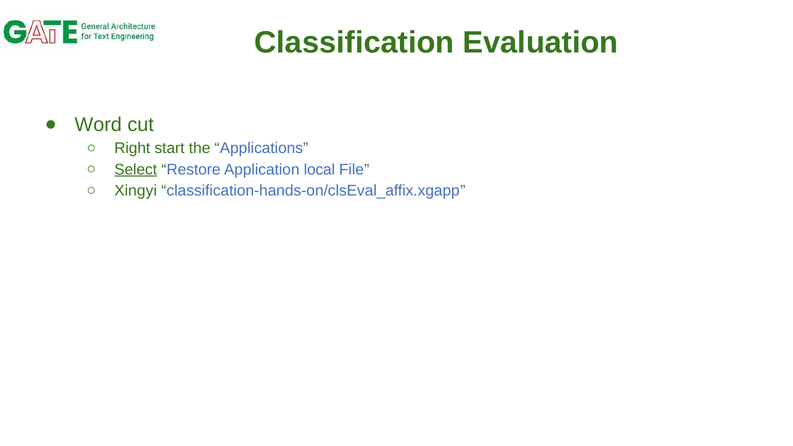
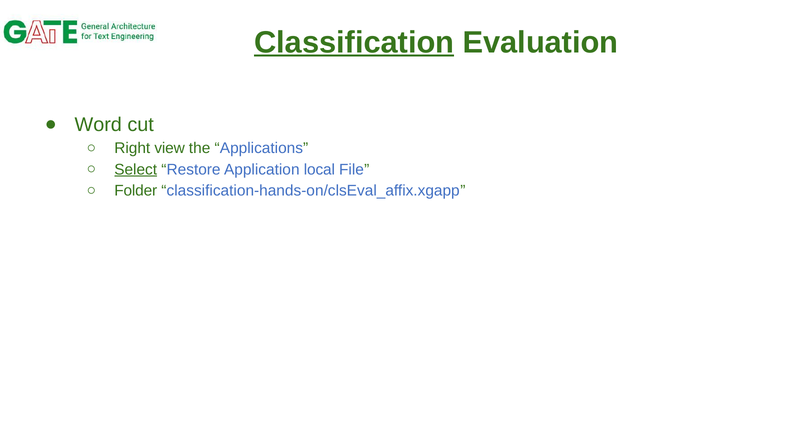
Classification underline: none -> present
start: start -> view
Xingyi: Xingyi -> Folder
